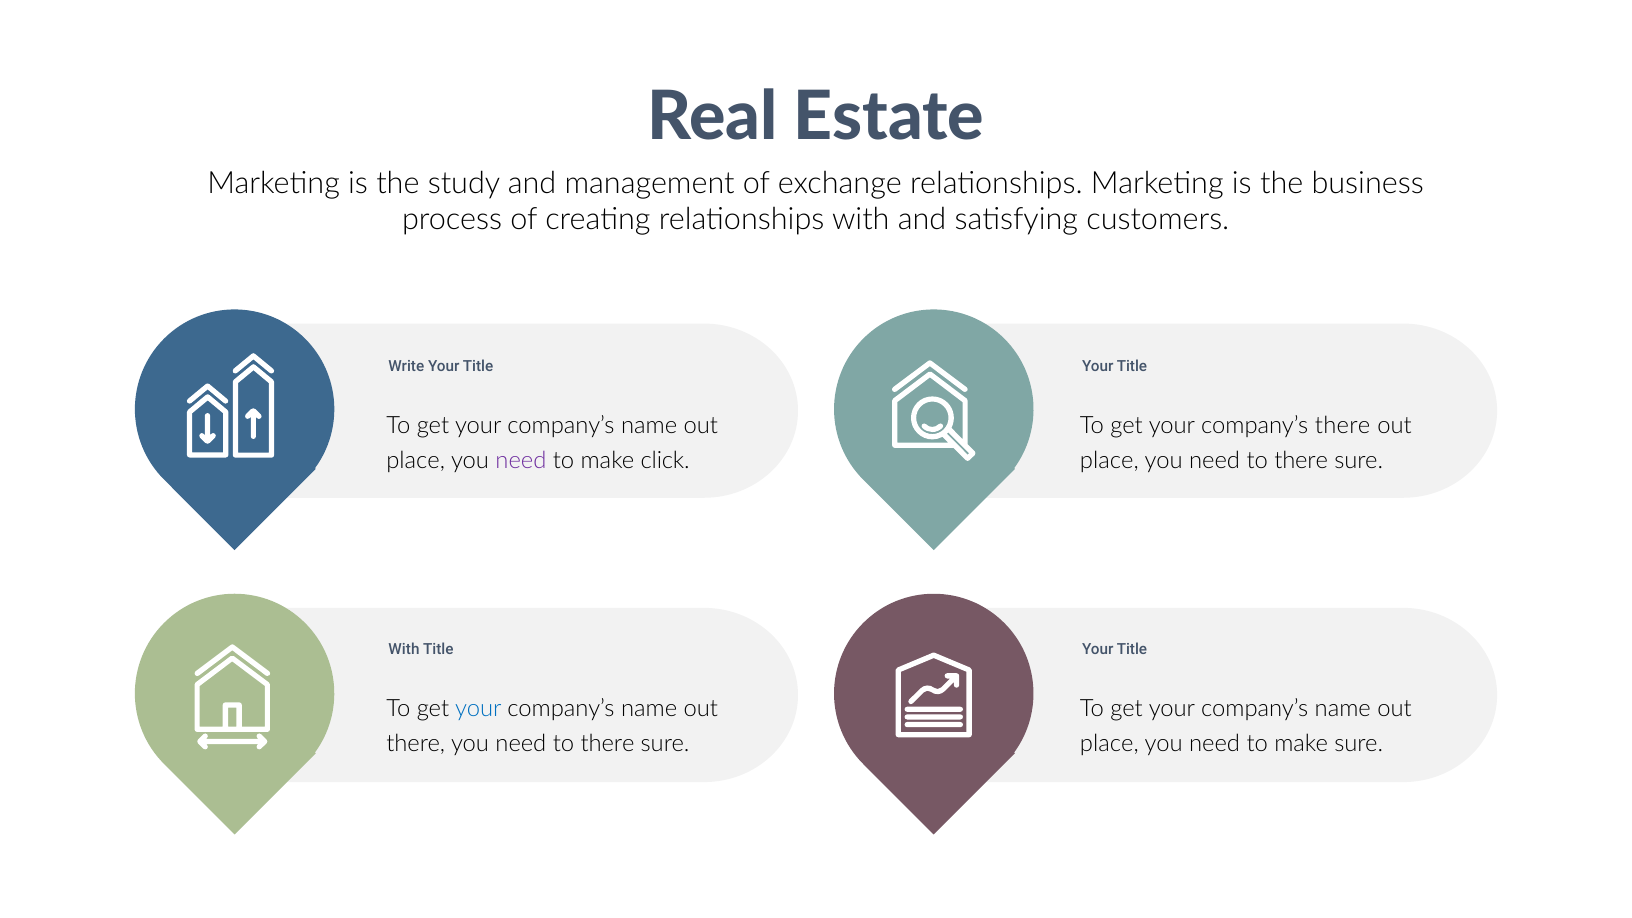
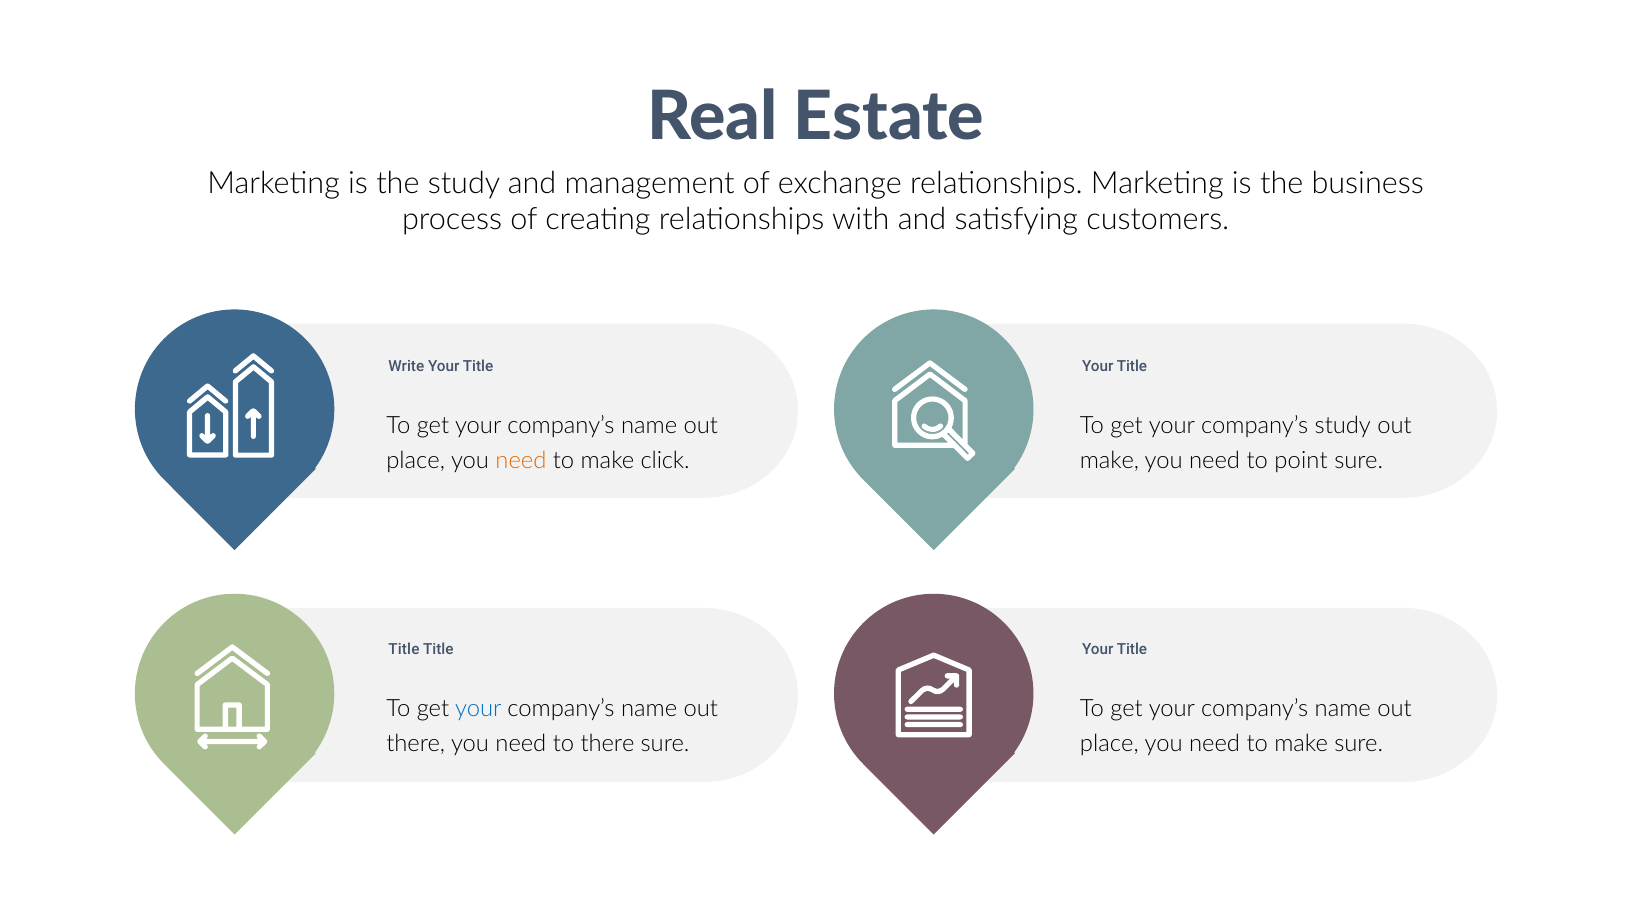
company’s there: there -> study
need at (521, 461) colour: purple -> orange
place at (1109, 461): place -> make
there at (1301, 461): there -> point
With at (404, 649): With -> Title
